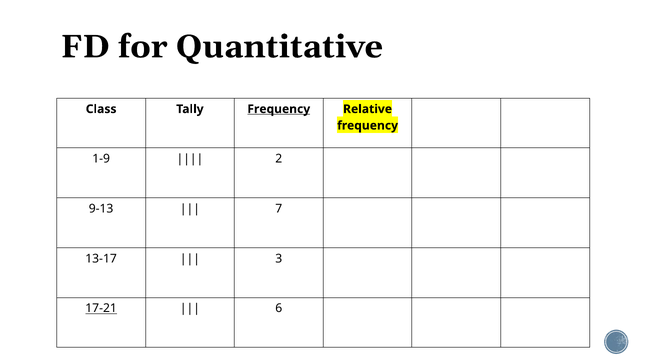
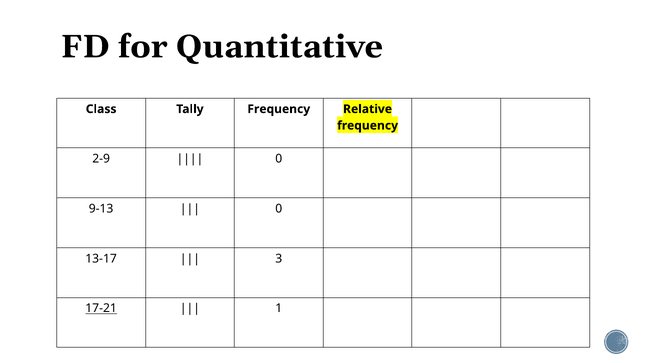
Frequency at (279, 109) underline: present -> none
1-9: 1-9 -> 2-9
2 at (279, 159): 2 -> 0
7 at (279, 209): 7 -> 0
6: 6 -> 1
